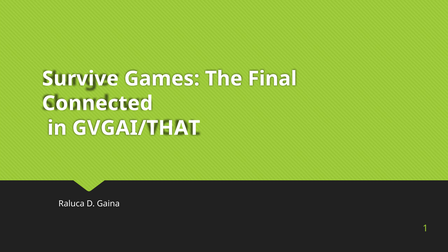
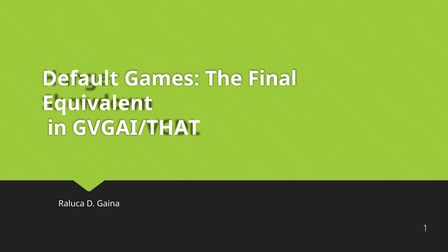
Survive: Survive -> Default
Connected: Connected -> Equivalent
